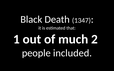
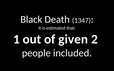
much: much -> given
